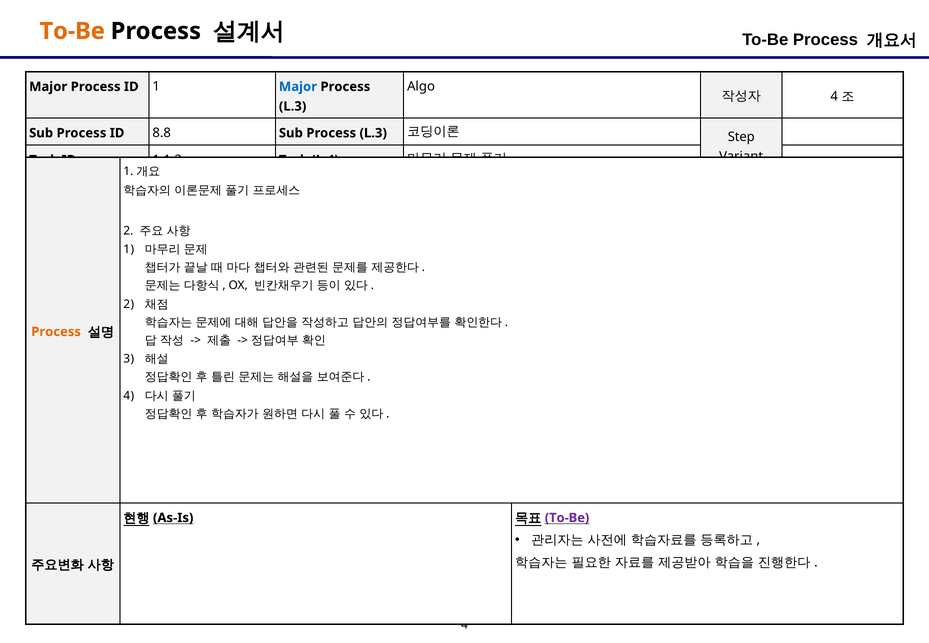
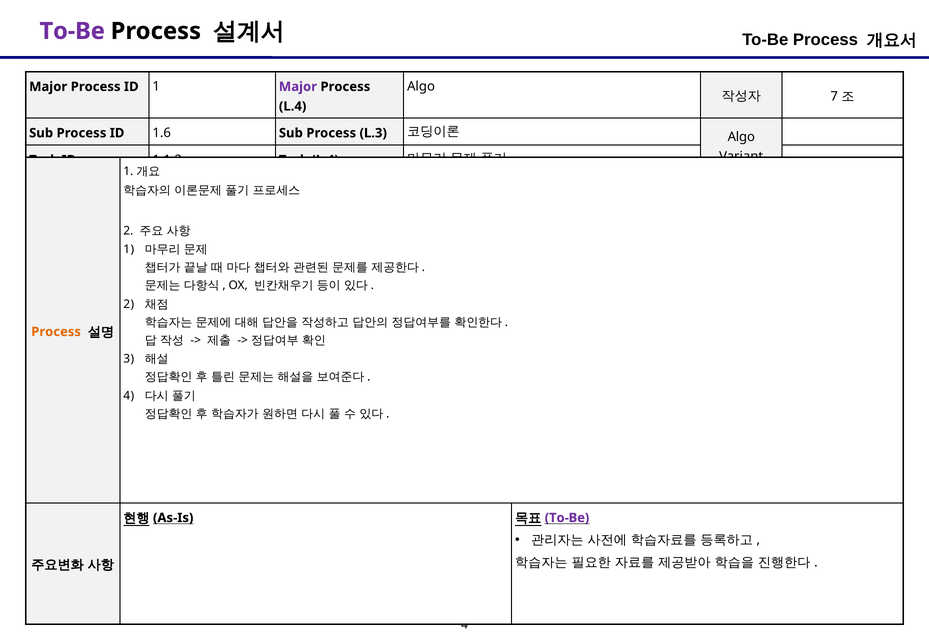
To-Be at (72, 31) colour: orange -> purple
Major at (298, 87) colour: blue -> purple
4 at (834, 97): 4 -> 7
L.3 at (293, 106): L.3 -> L.4
8.8: 8.8 -> 1.6
Step at (741, 137): Step -> Algo
